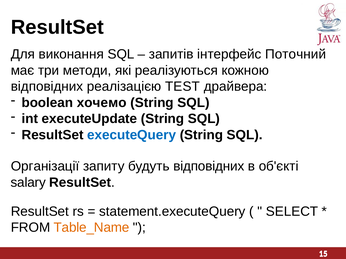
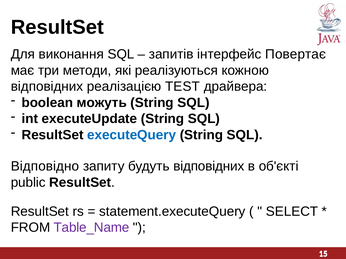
Поточний: Поточний -> Повертає
хочемо: хочемо -> можуть
Організації: Організації -> Відповідно
salary: salary -> public
Table_Name colour: orange -> purple
